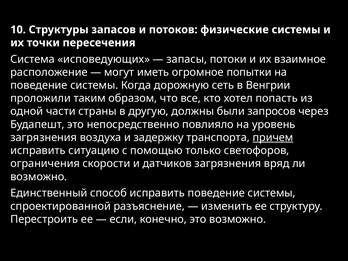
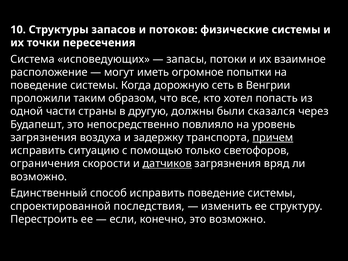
запросов: запросов -> сказался
датчиков underline: none -> present
разъяснение: разъяснение -> последствия
